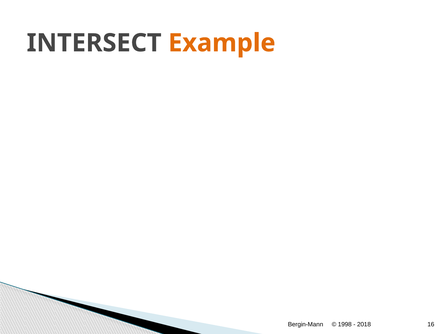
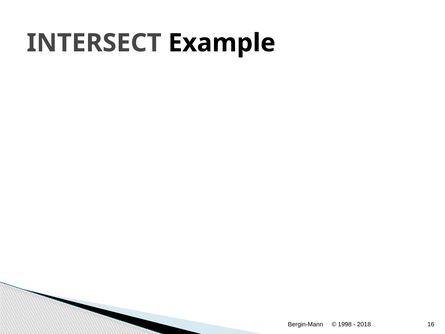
Example colour: orange -> black
